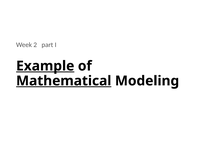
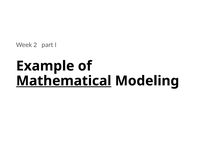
Example underline: present -> none
